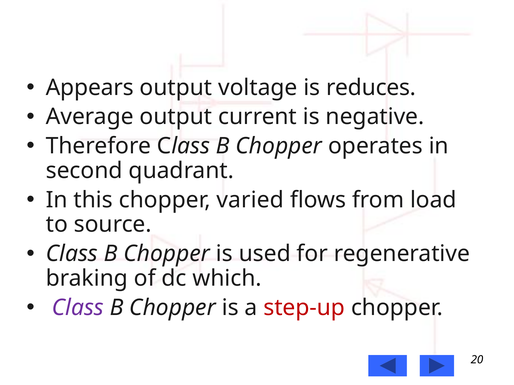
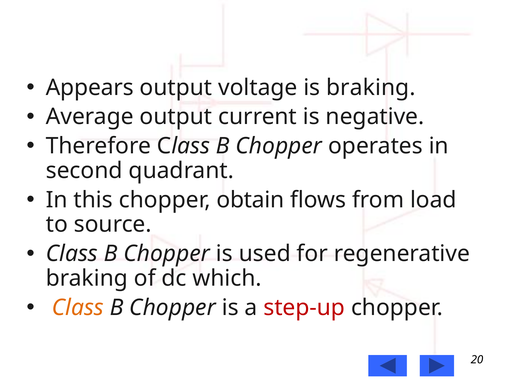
is reduces: reduces -> braking
varied: varied -> obtain
Class at (78, 308) colour: purple -> orange
